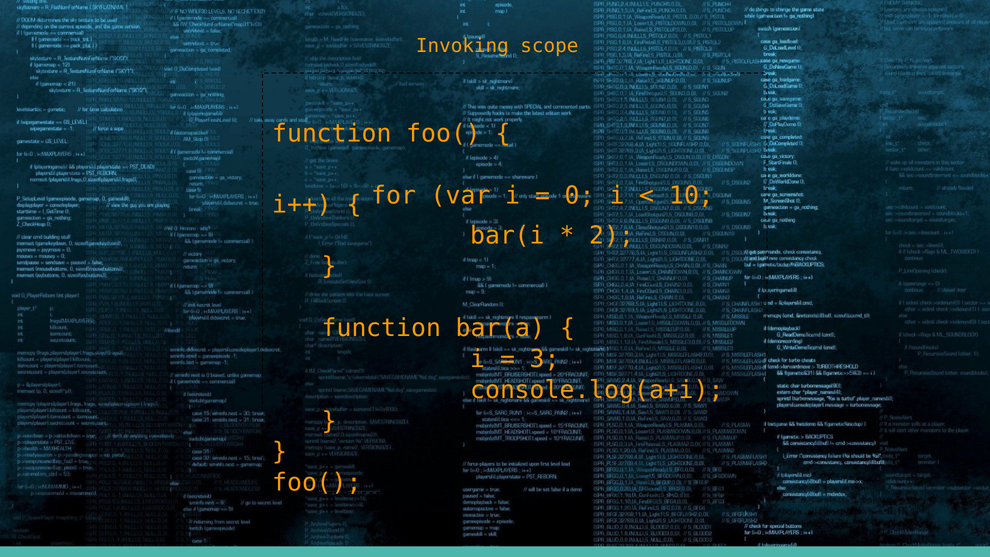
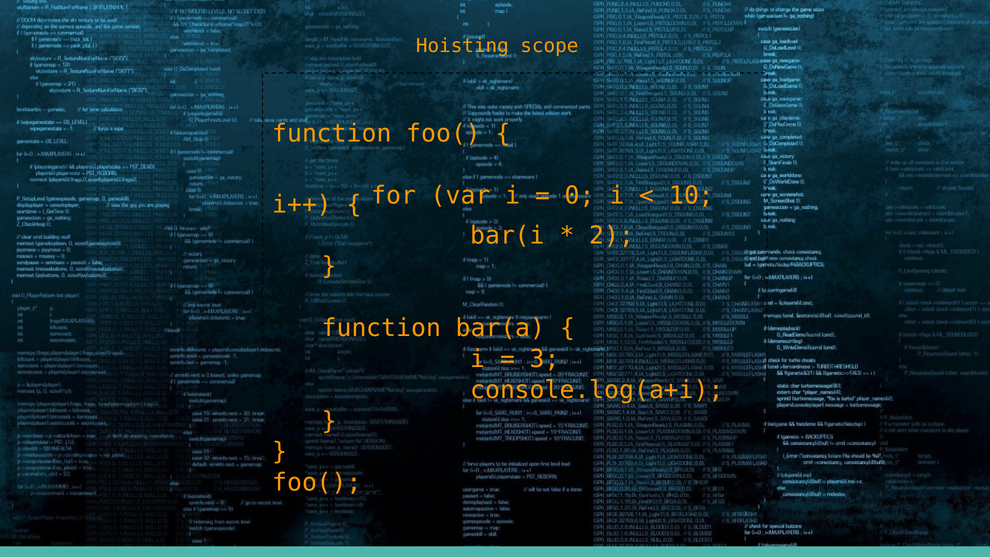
Invoking: Invoking -> Hoisting
